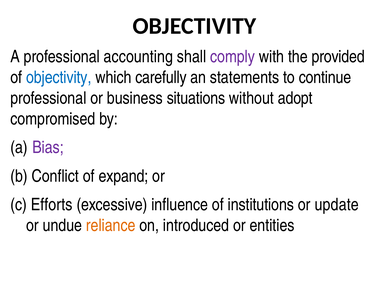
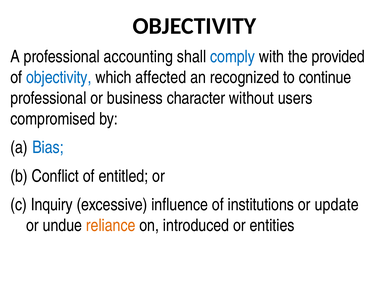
comply colour: purple -> blue
carefully: carefully -> affected
statements: statements -> recognized
situations: situations -> character
adopt: adopt -> users
Bias colour: purple -> blue
expand: expand -> entitled
Efforts: Efforts -> Inquiry
